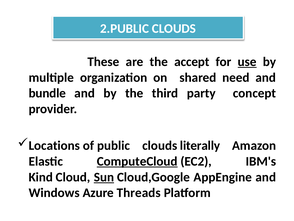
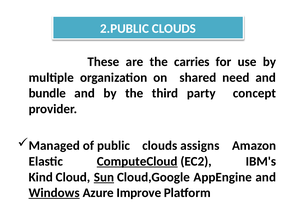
accept: accept -> carries
use underline: present -> none
Locations: Locations -> Managed
literally: literally -> assigns
Windows underline: none -> present
Threads: Threads -> Improve
